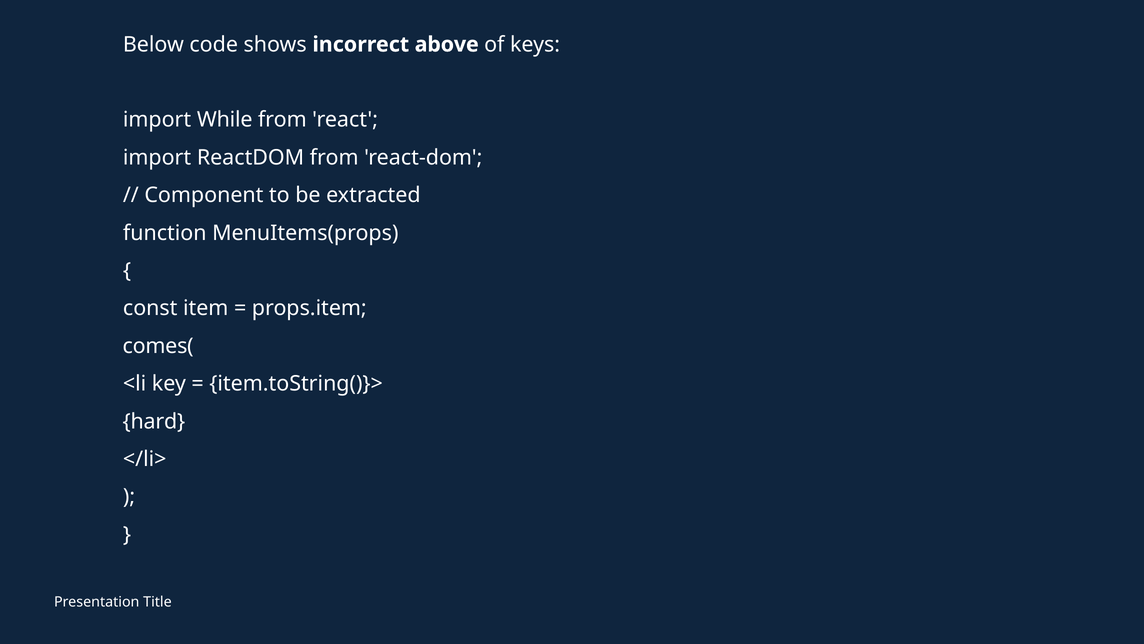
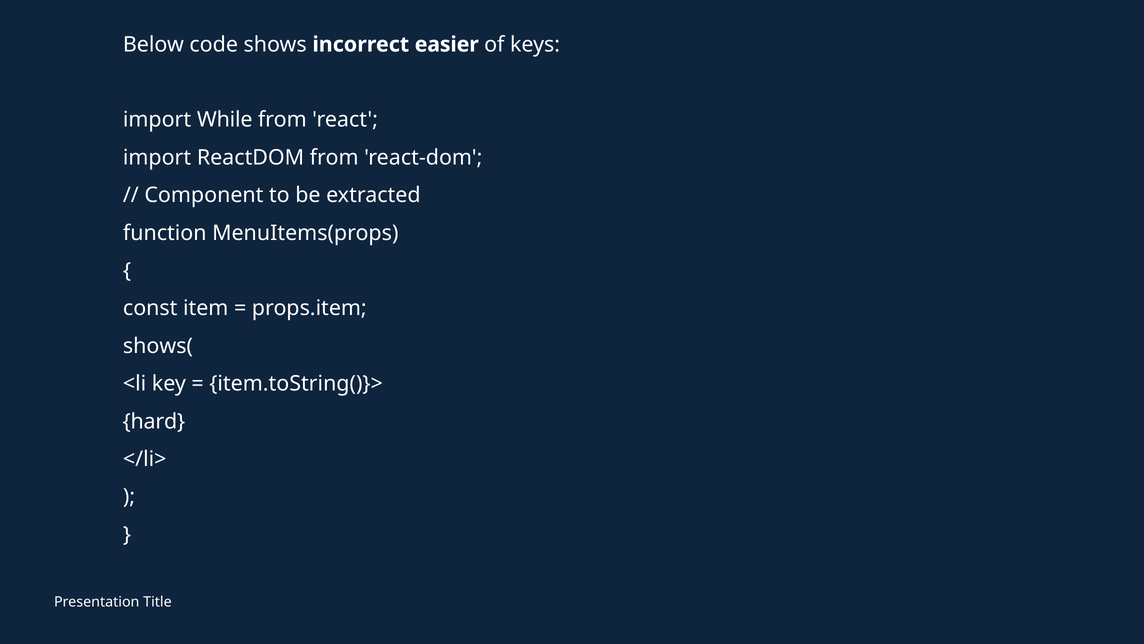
above: above -> easier
comes(: comes( -> shows(
